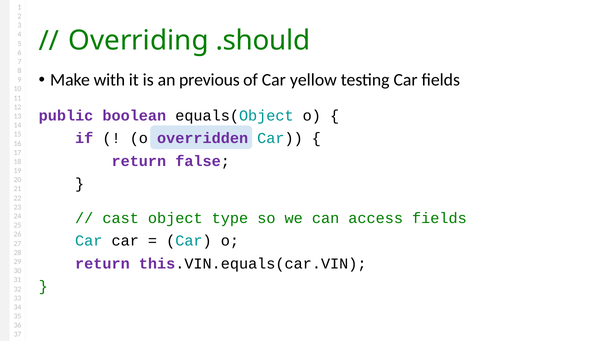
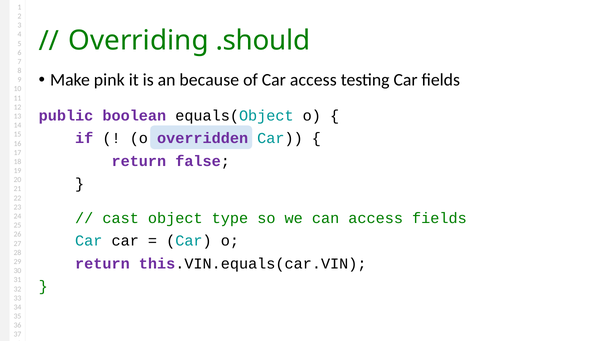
with: with -> pink
previous: previous -> because
Car yellow: yellow -> access
